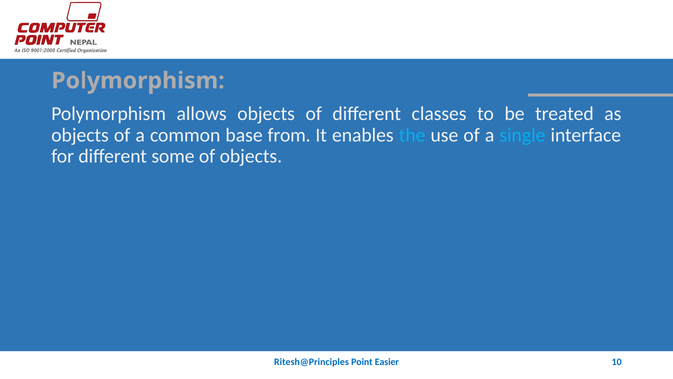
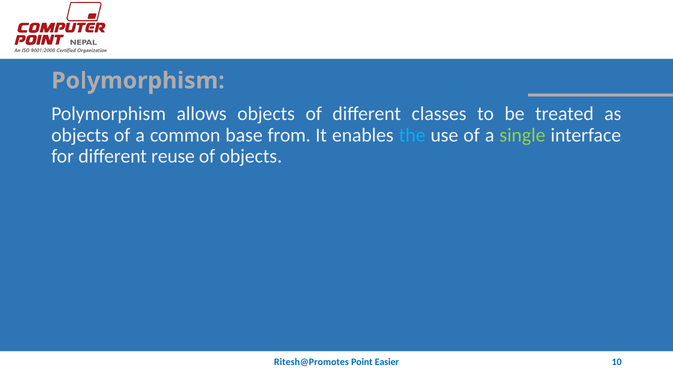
single colour: light blue -> light green
some: some -> reuse
Ritesh@Principles: Ritesh@Principles -> Ritesh@Promotes
